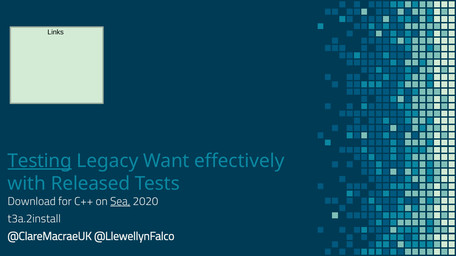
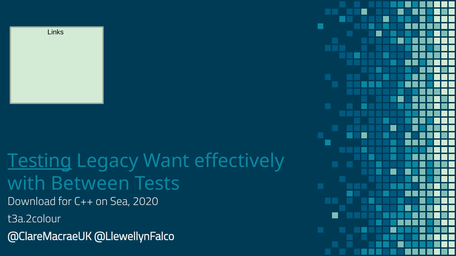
Released: Released -> Between
Sea underline: present -> none
t3a.2install: t3a.2install -> t3a.2colour
